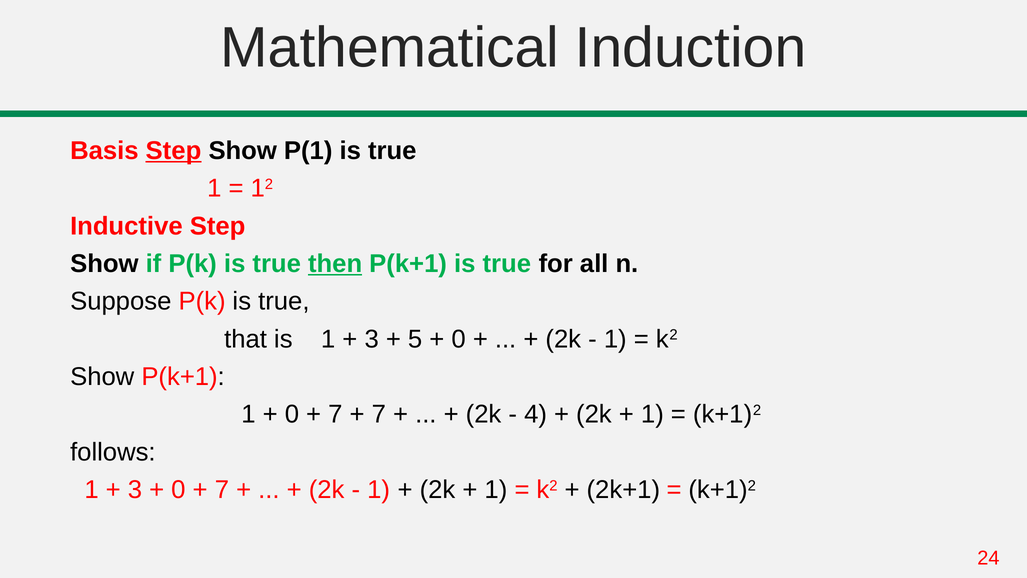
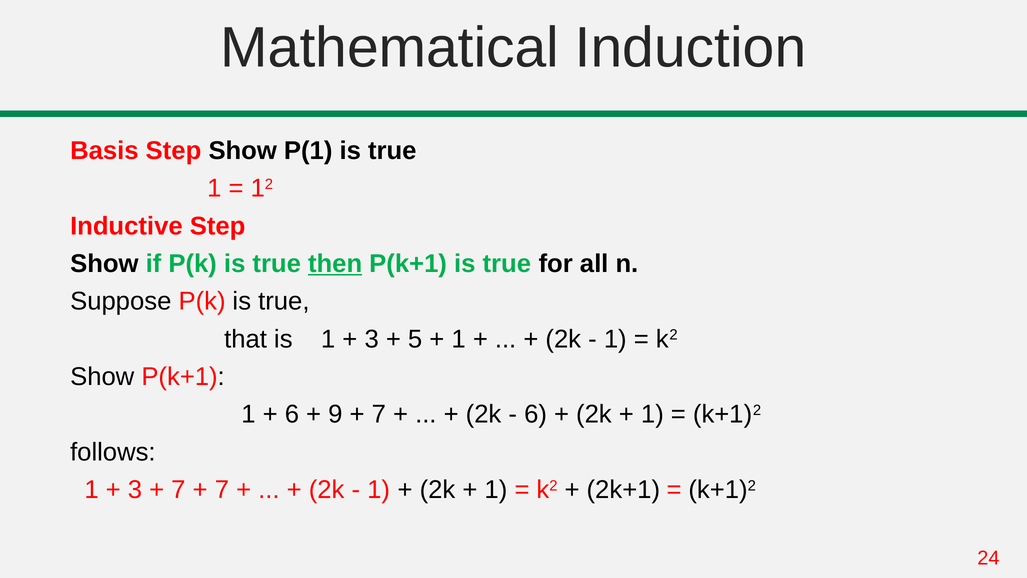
Step at (173, 151) underline: present -> none
0 at (459, 339): 0 -> 1
0 at (292, 414): 0 -> 6
7 at (335, 414): 7 -> 9
4 at (536, 414): 4 -> 6
0 at (178, 490): 0 -> 7
